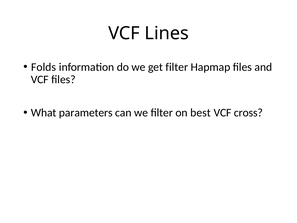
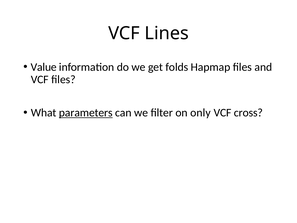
Folds: Folds -> Value
get filter: filter -> folds
parameters underline: none -> present
best: best -> only
